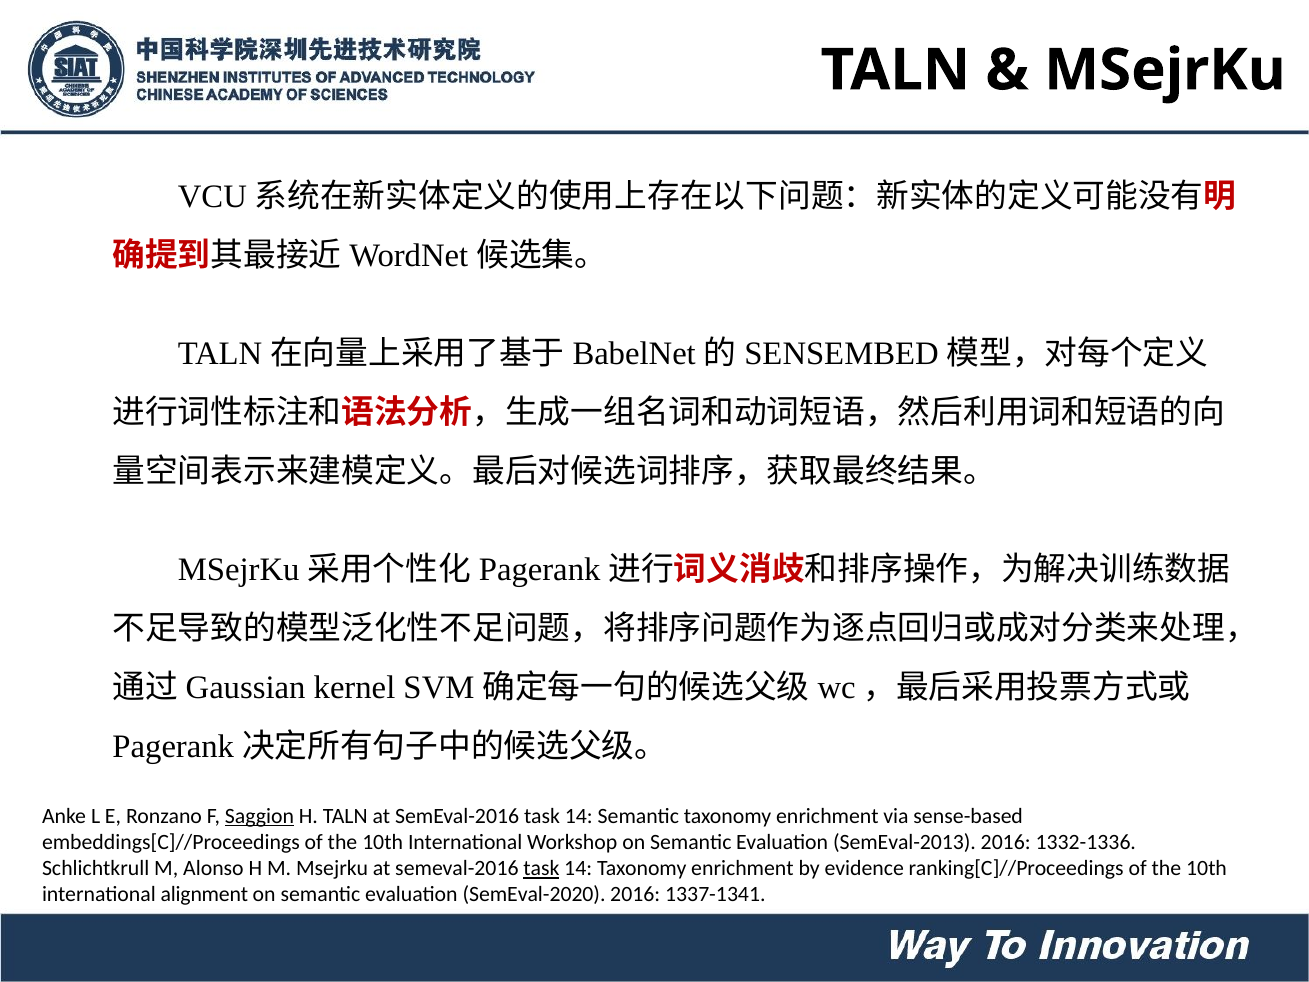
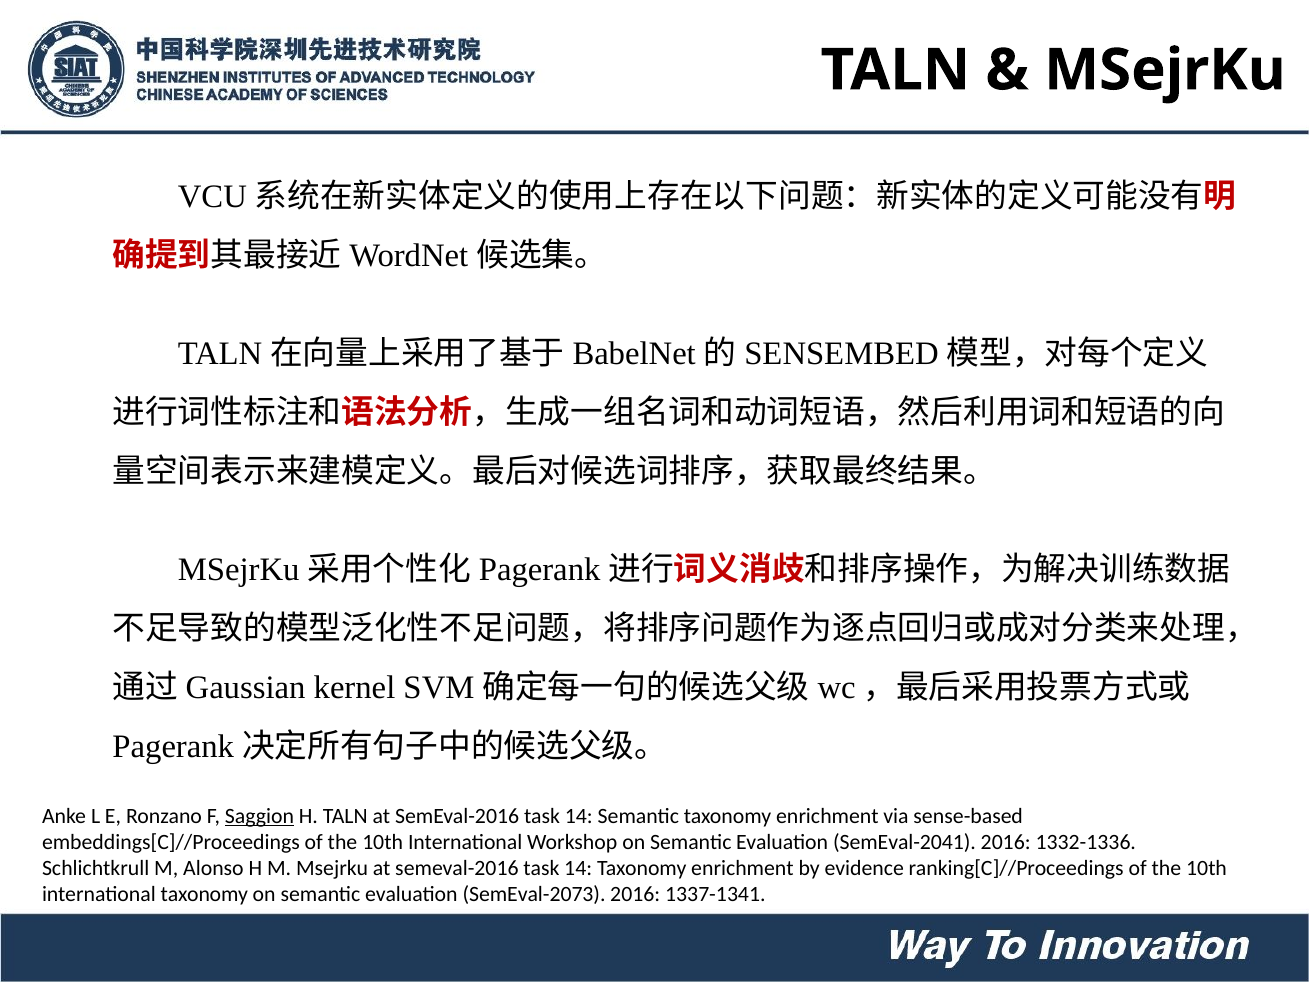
SemEval-2013: SemEval-2013 -> SemEval-2041
task at (541, 868) underline: present -> none
international alignment: alignment -> taxonomy
SemEval-2020: SemEval-2020 -> SemEval-2073
